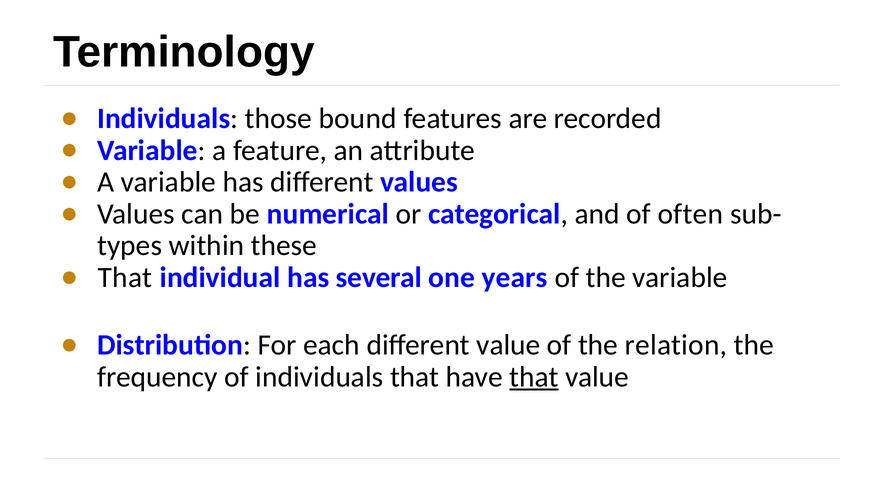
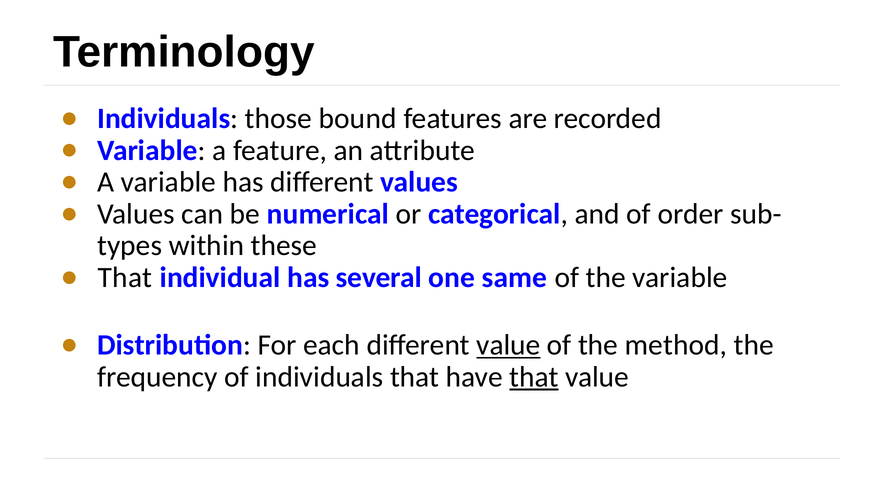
often: often -> order
years: years -> same
value at (508, 345) underline: none -> present
relation: relation -> method
